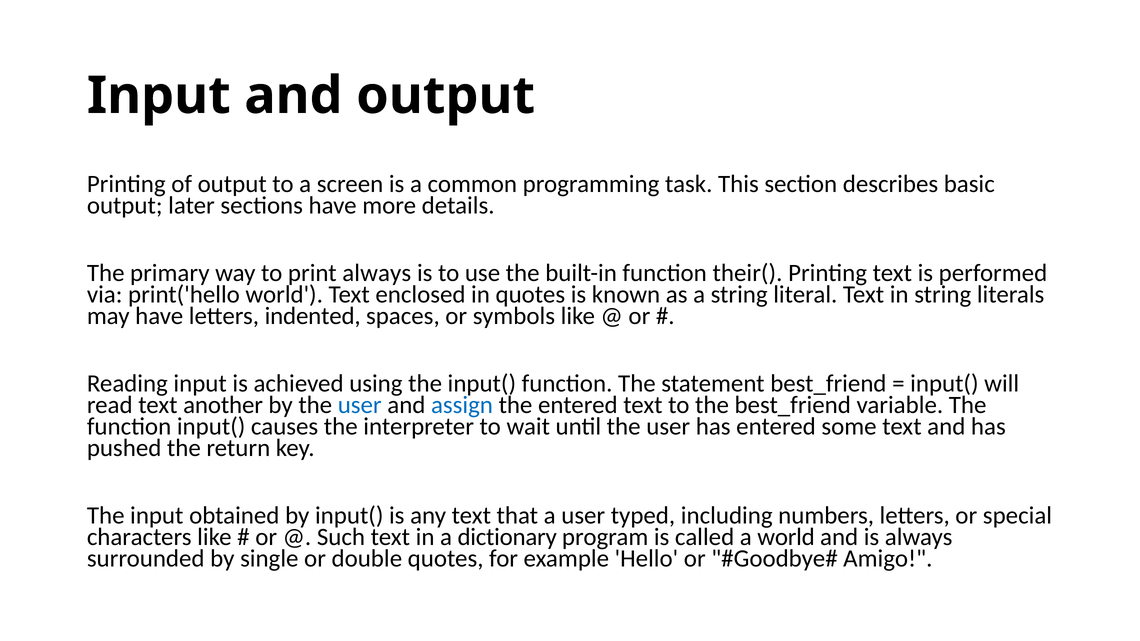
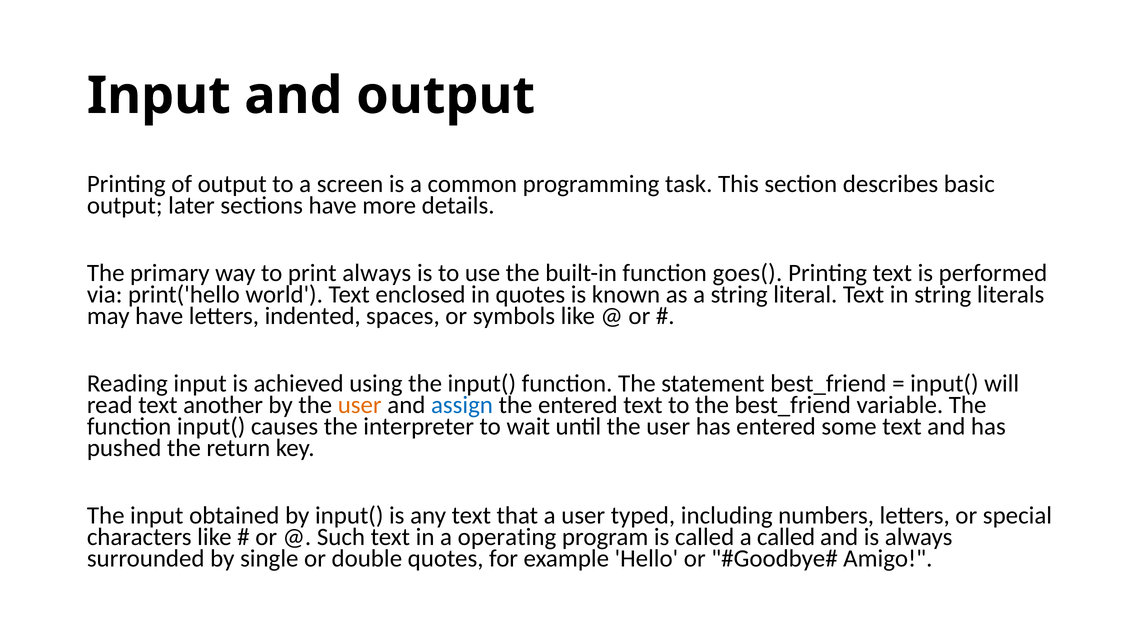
their(: their( -> goes(
user at (360, 405) colour: blue -> orange
dictionary: dictionary -> operating
a world: world -> called
